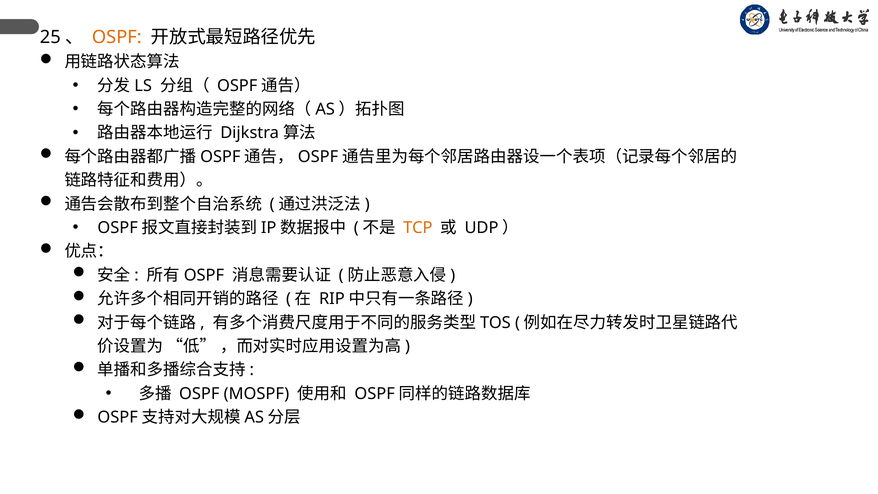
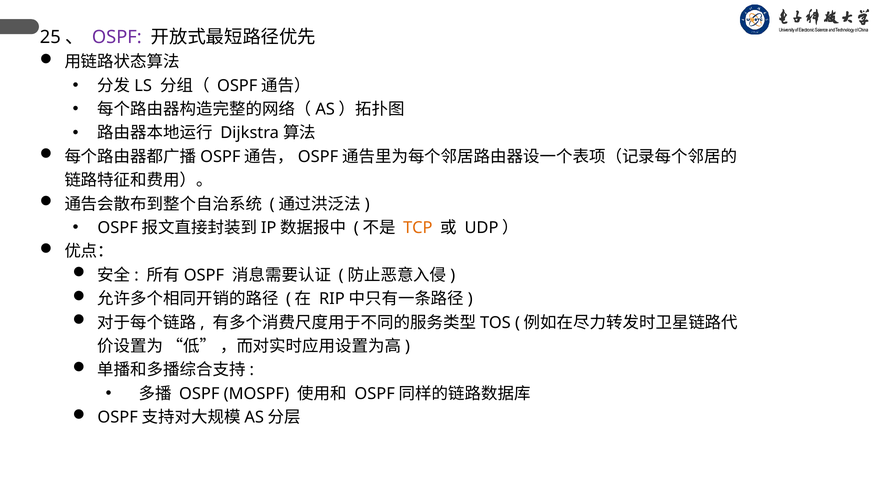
OSPF at (117, 37) colour: orange -> purple
